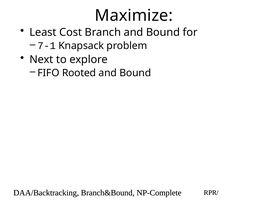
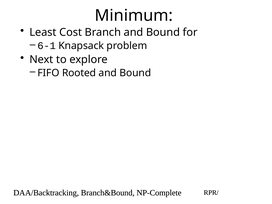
Maximize: Maximize -> Minimum
7-1: 7-1 -> 6-1
